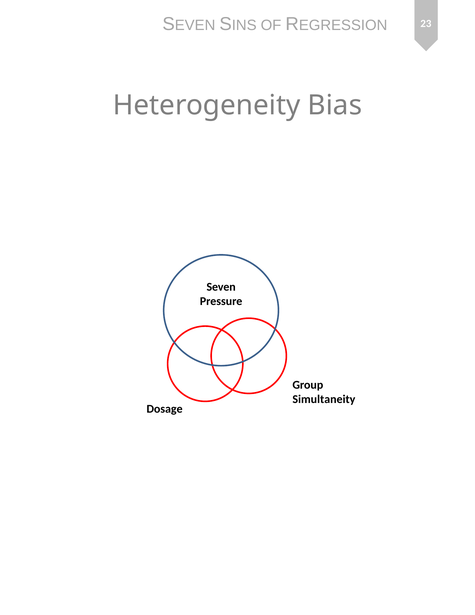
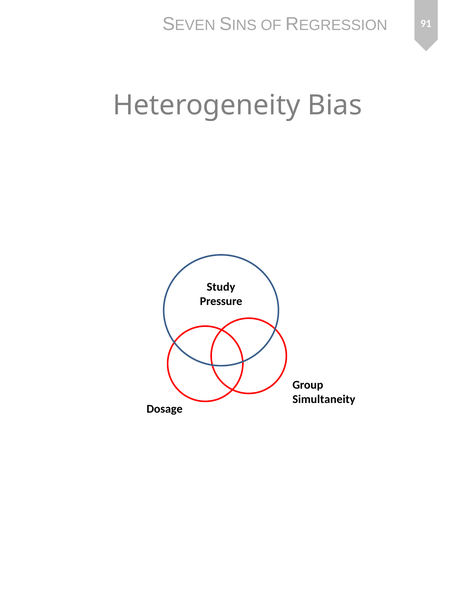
23: 23 -> 91
Seven: Seven -> Study
